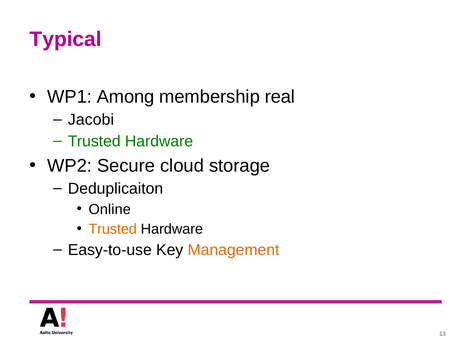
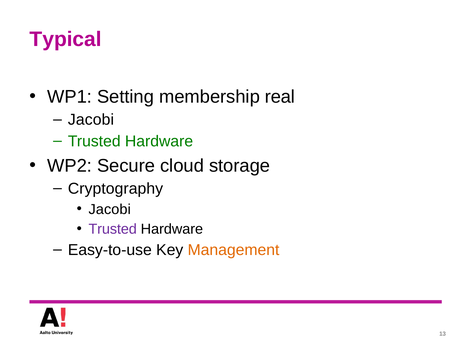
Among: Among -> Setting
Deduplicaiton: Deduplicaiton -> Cryptography
Online at (110, 209): Online -> Jacobi
Trusted at (113, 229) colour: orange -> purple
